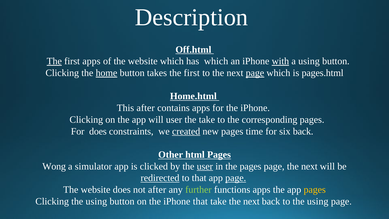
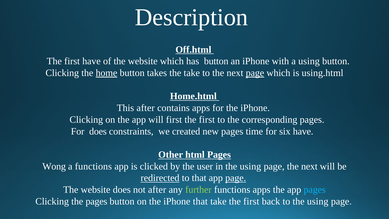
The at (54, 61) underline: present -> none
first apps: apps -> have
has which: which -> button
with underline: present -> none
takes the first: first -> take
pages.html: pages.html -> using.html
will user: user -> first
take at (207, 120): take -> first
created underline: present -> none
six back: back -> have
a simulator: simulator -> functions
user at (205, 166) underline: present -> none
in the pages: pages -> using
pages at (315, 190) colour: yellow -> light blue
Clicking the using: using -> pages
take the next: next -> first
